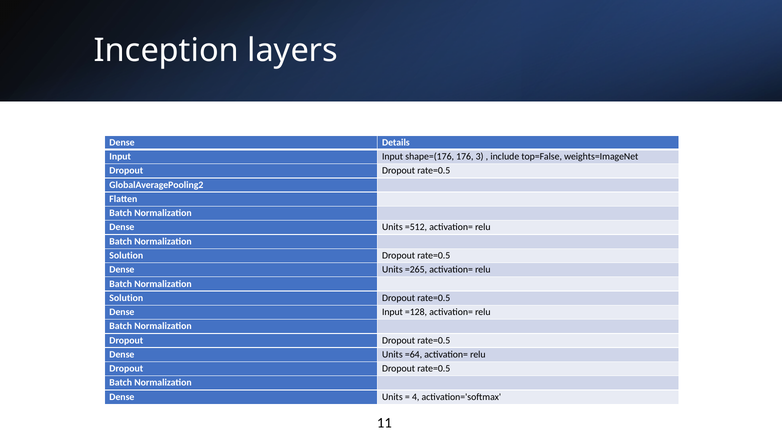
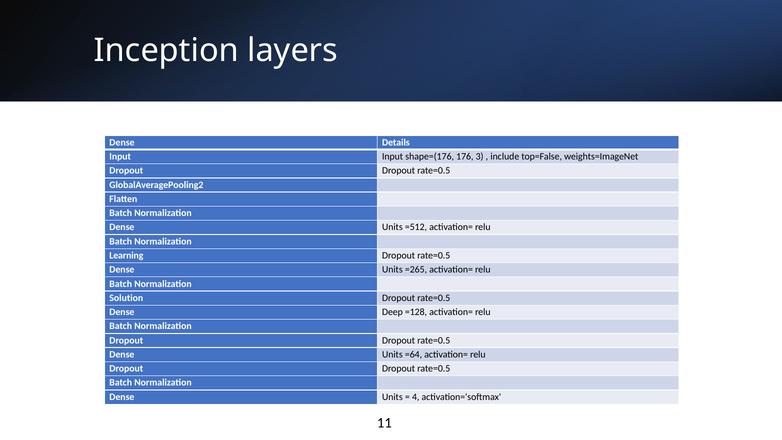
Solution at (126, 255): Solution -> Learning
Dense Input: Input -> Deep
